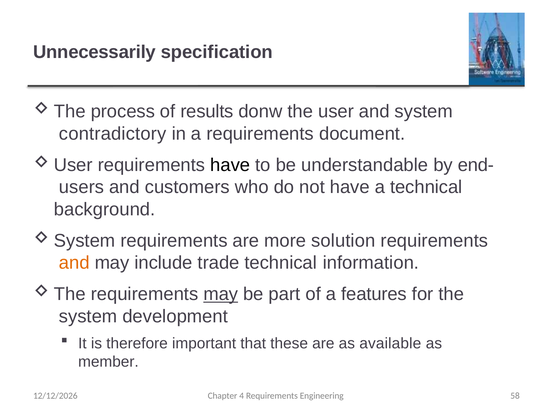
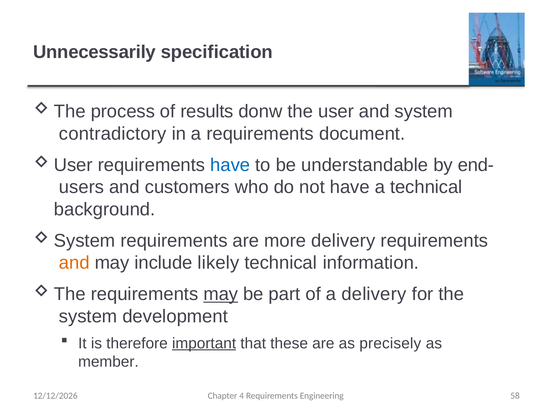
have at (230, 165) colour: black -> blue
more solution: solution -> delivery
trade: trade -> likely
a features: features -> delivery
important underline: none -> present
available: available -> precisely
